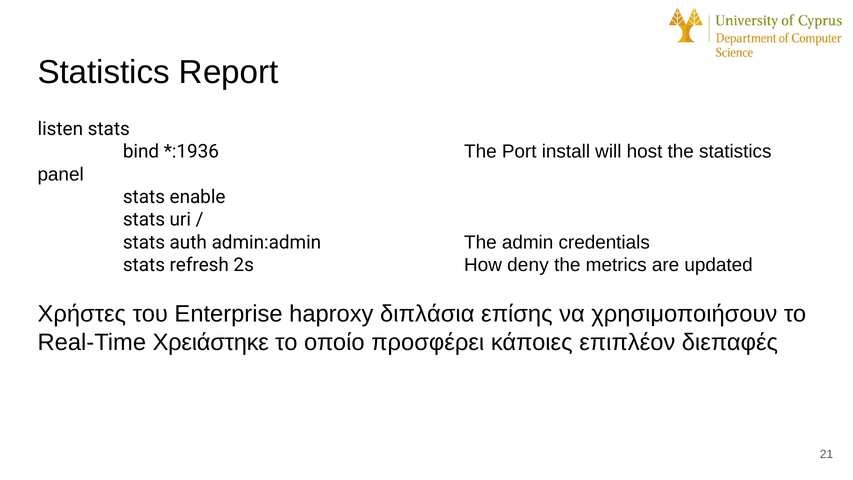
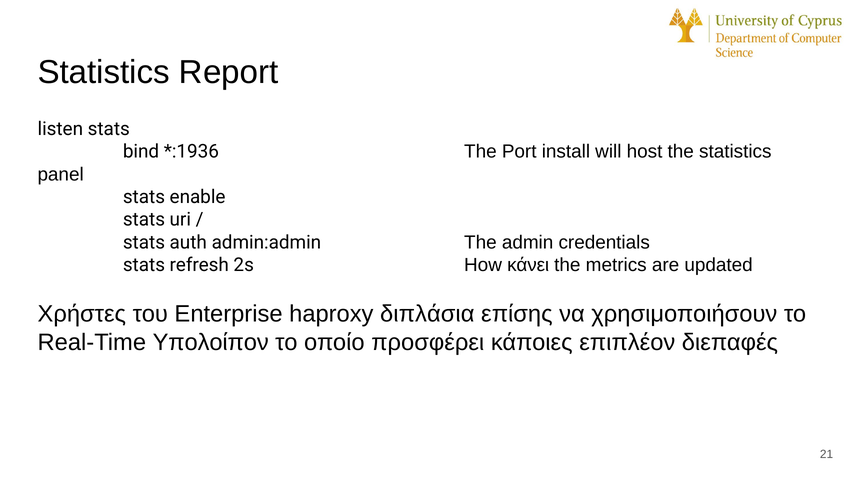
deny: deny -> κάνει
Χρειάστηκε: Χρειάστηκε -> Υπολοίπον
